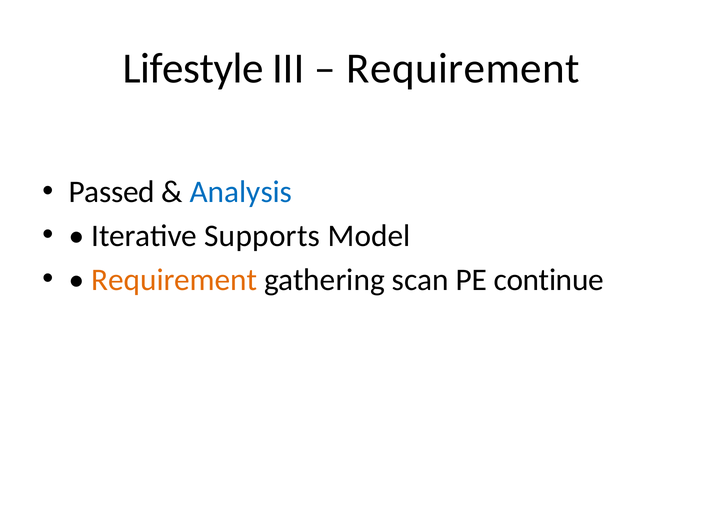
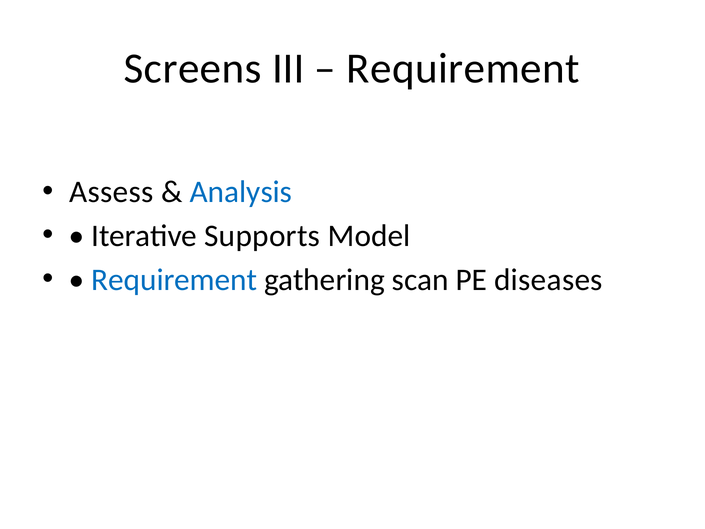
Lifestyle: Lifestyle -> Screens
Passed: Passed -> Assess
Requirement at (174, 280) colour: orange -> blue
continue: continue -> diseases
